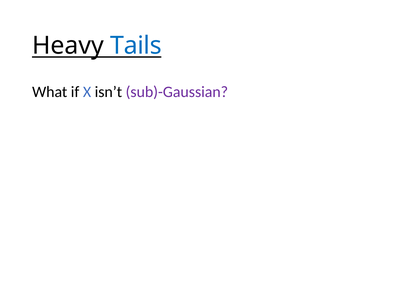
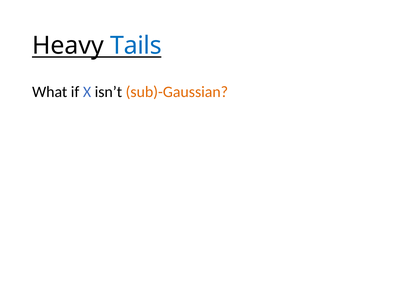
sub)-Gaussian colour: purple -> orange
